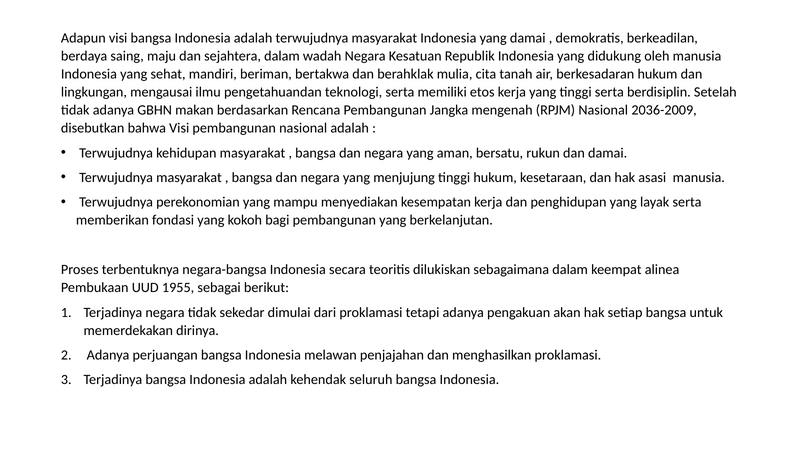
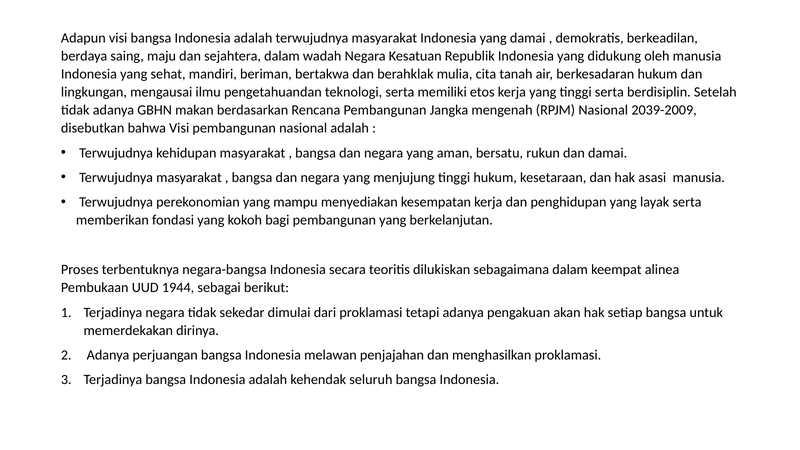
2036-2009: 2036-2009 -> 2039-2009
1955: 1955 -> 1944
